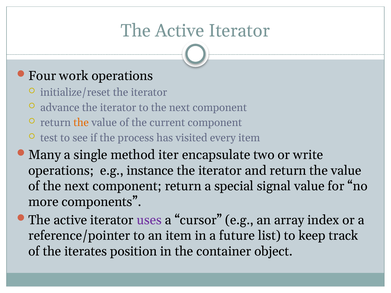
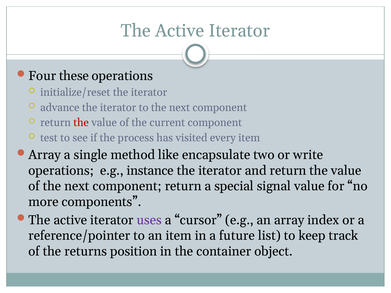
work: work -> these
the at (81, 123) colour: orange -> red
Many at (45, 155): Many -> Array
iter: iter -> like
iterates: iterates -> returns
